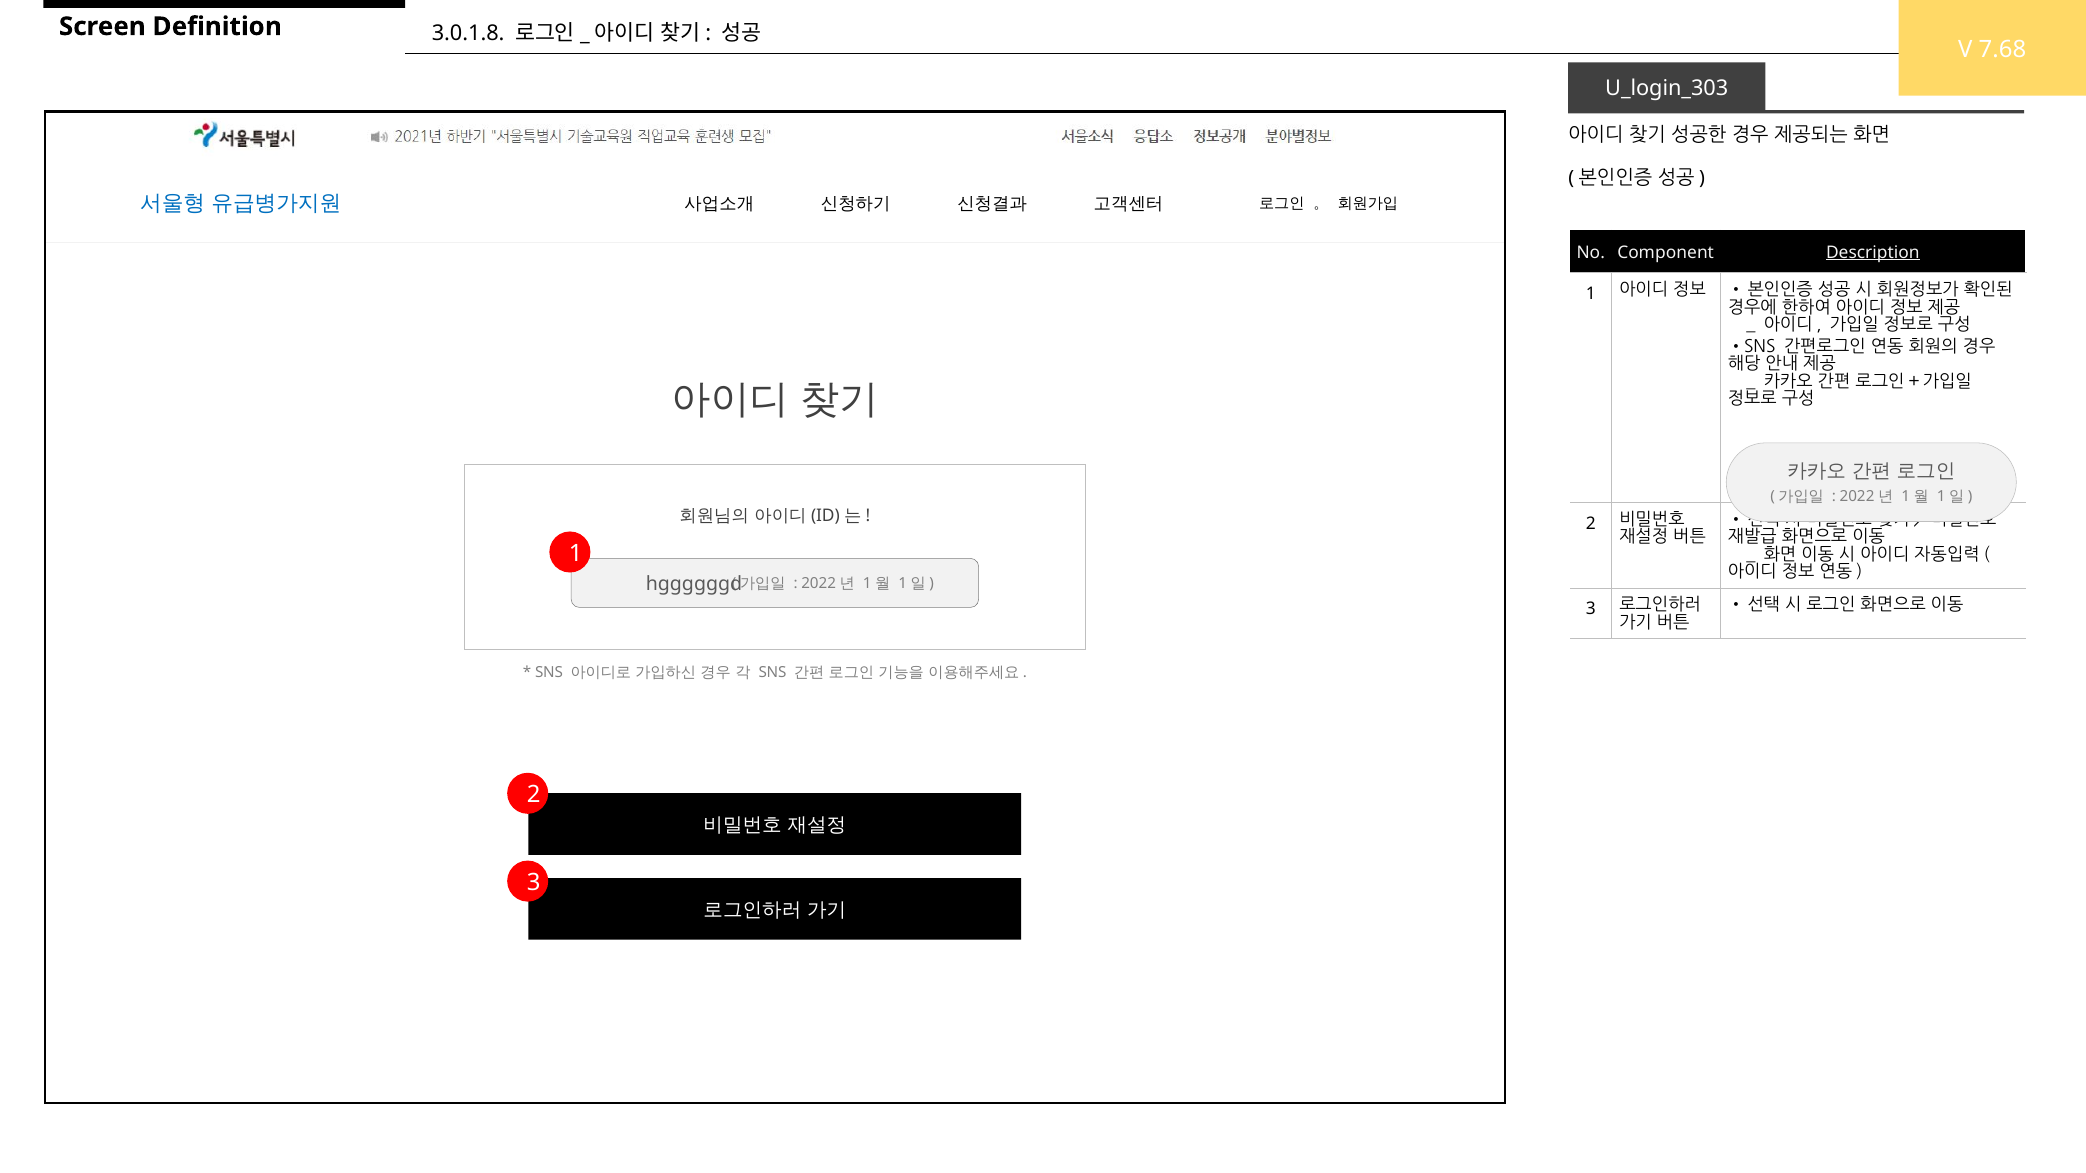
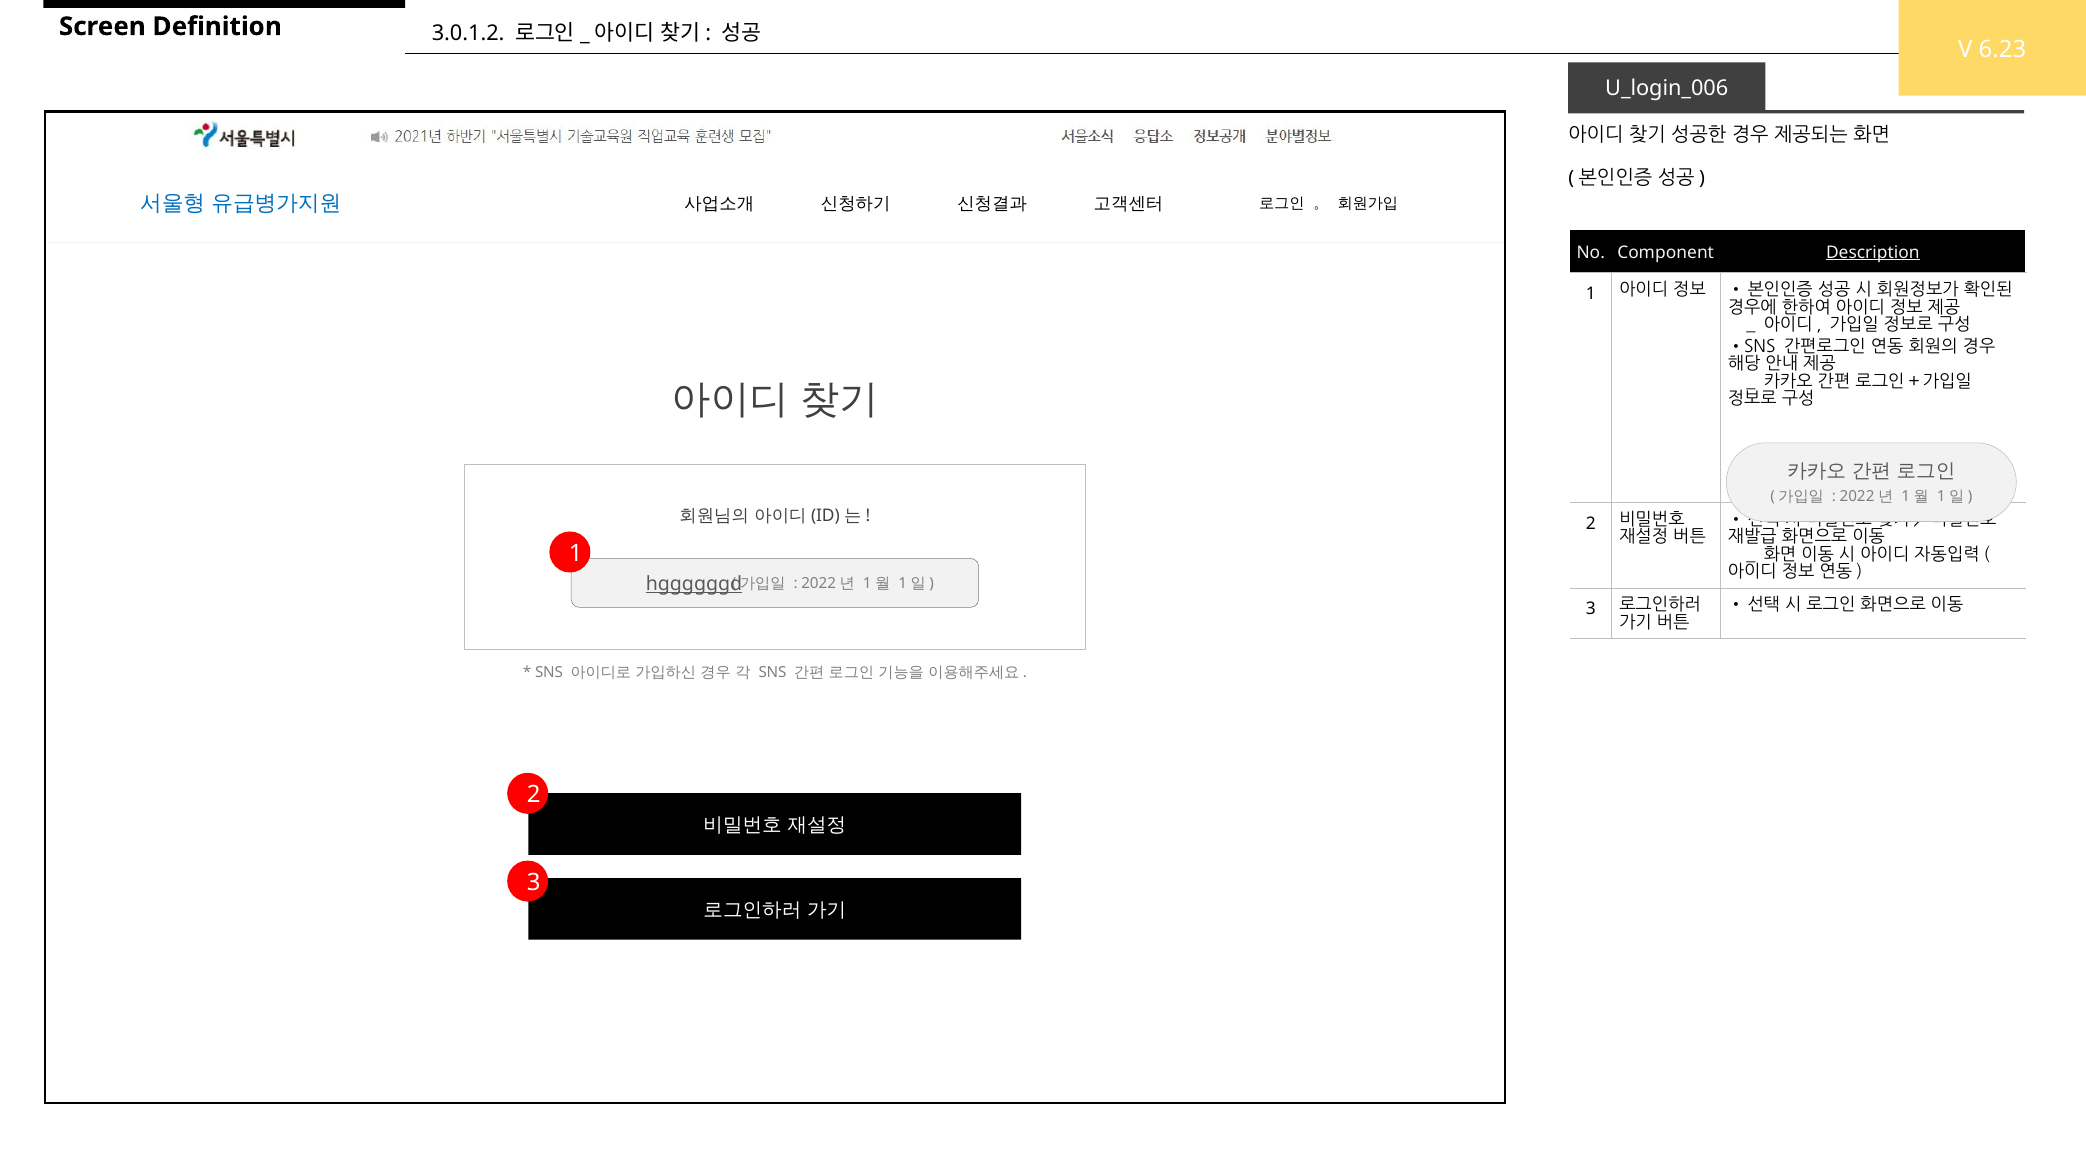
3.0.1.8: 3.0.1.8 -> 3.0.1.2
7.68: 7.68 -> 6.23
U_login_303: U_login_303 -> U_login_006
hggggggd underline: none -> present
